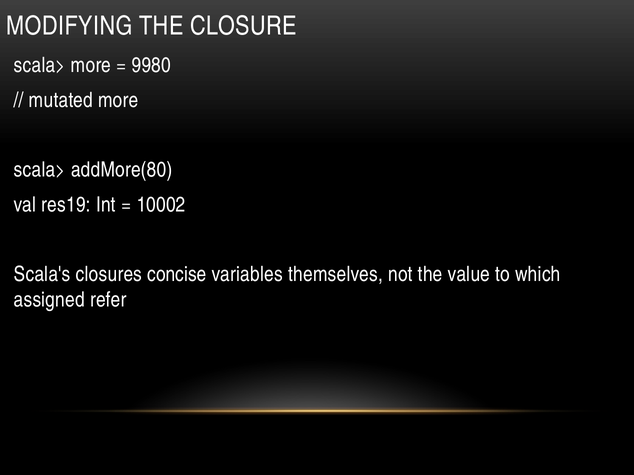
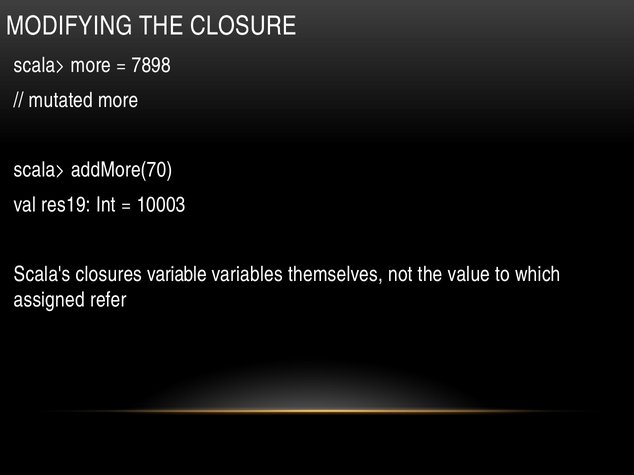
9980: 9980 -> 7898
addMore(80: addMore(80 -> addMore(70
10002: 10002 -> 10003
concise: concise -> variable
